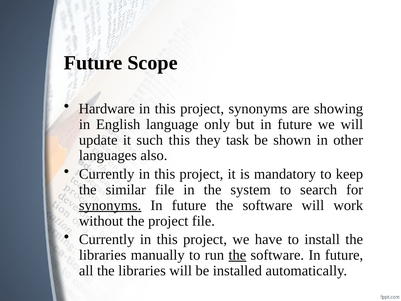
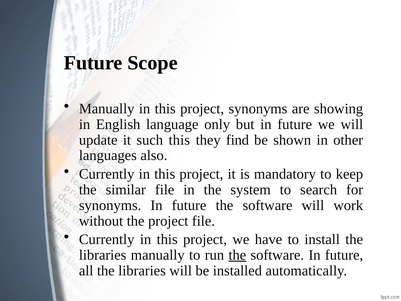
Hardware at (107, 109): Hardware -> Manually
task: task -> find
synonyms at (110, 205) underline: present -> none
